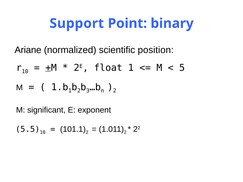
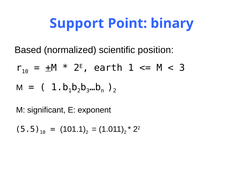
Ariane: Ariane -> Based
float: float -> earth
5 at (182, 68): 5 -> 3
